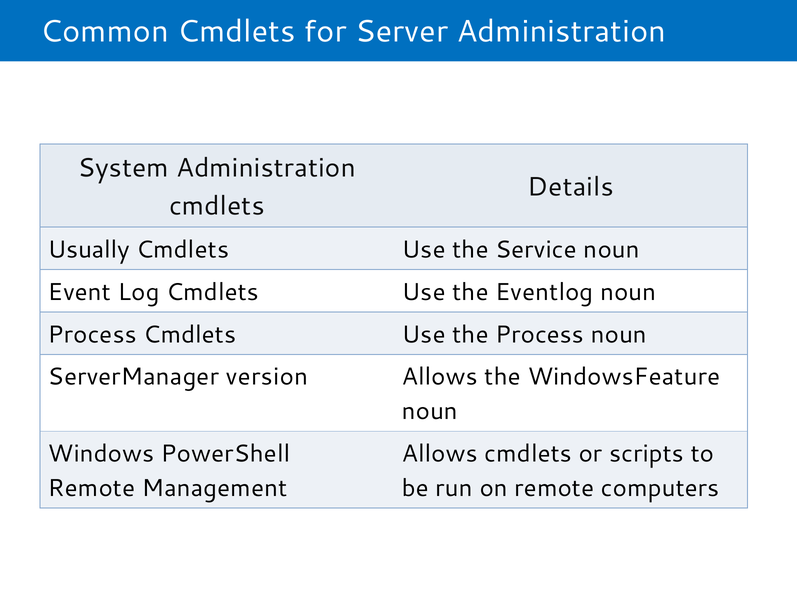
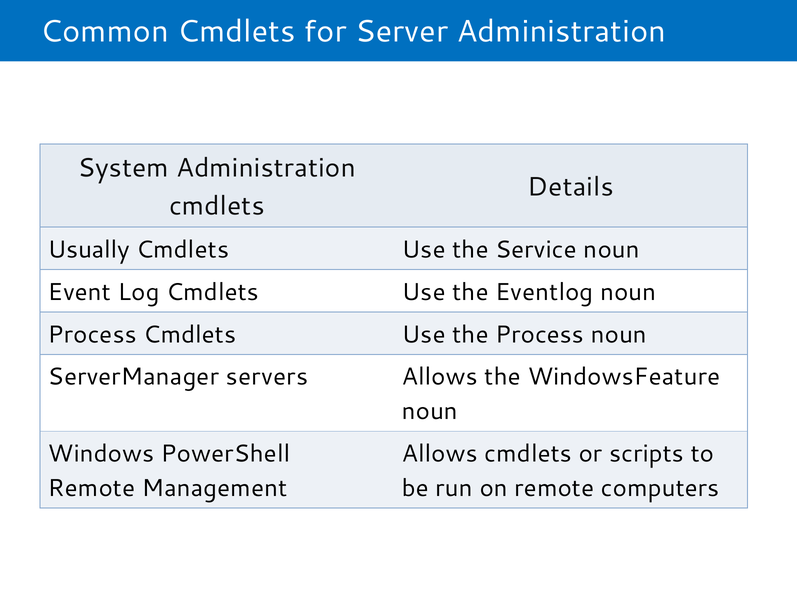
version: version -> servers
